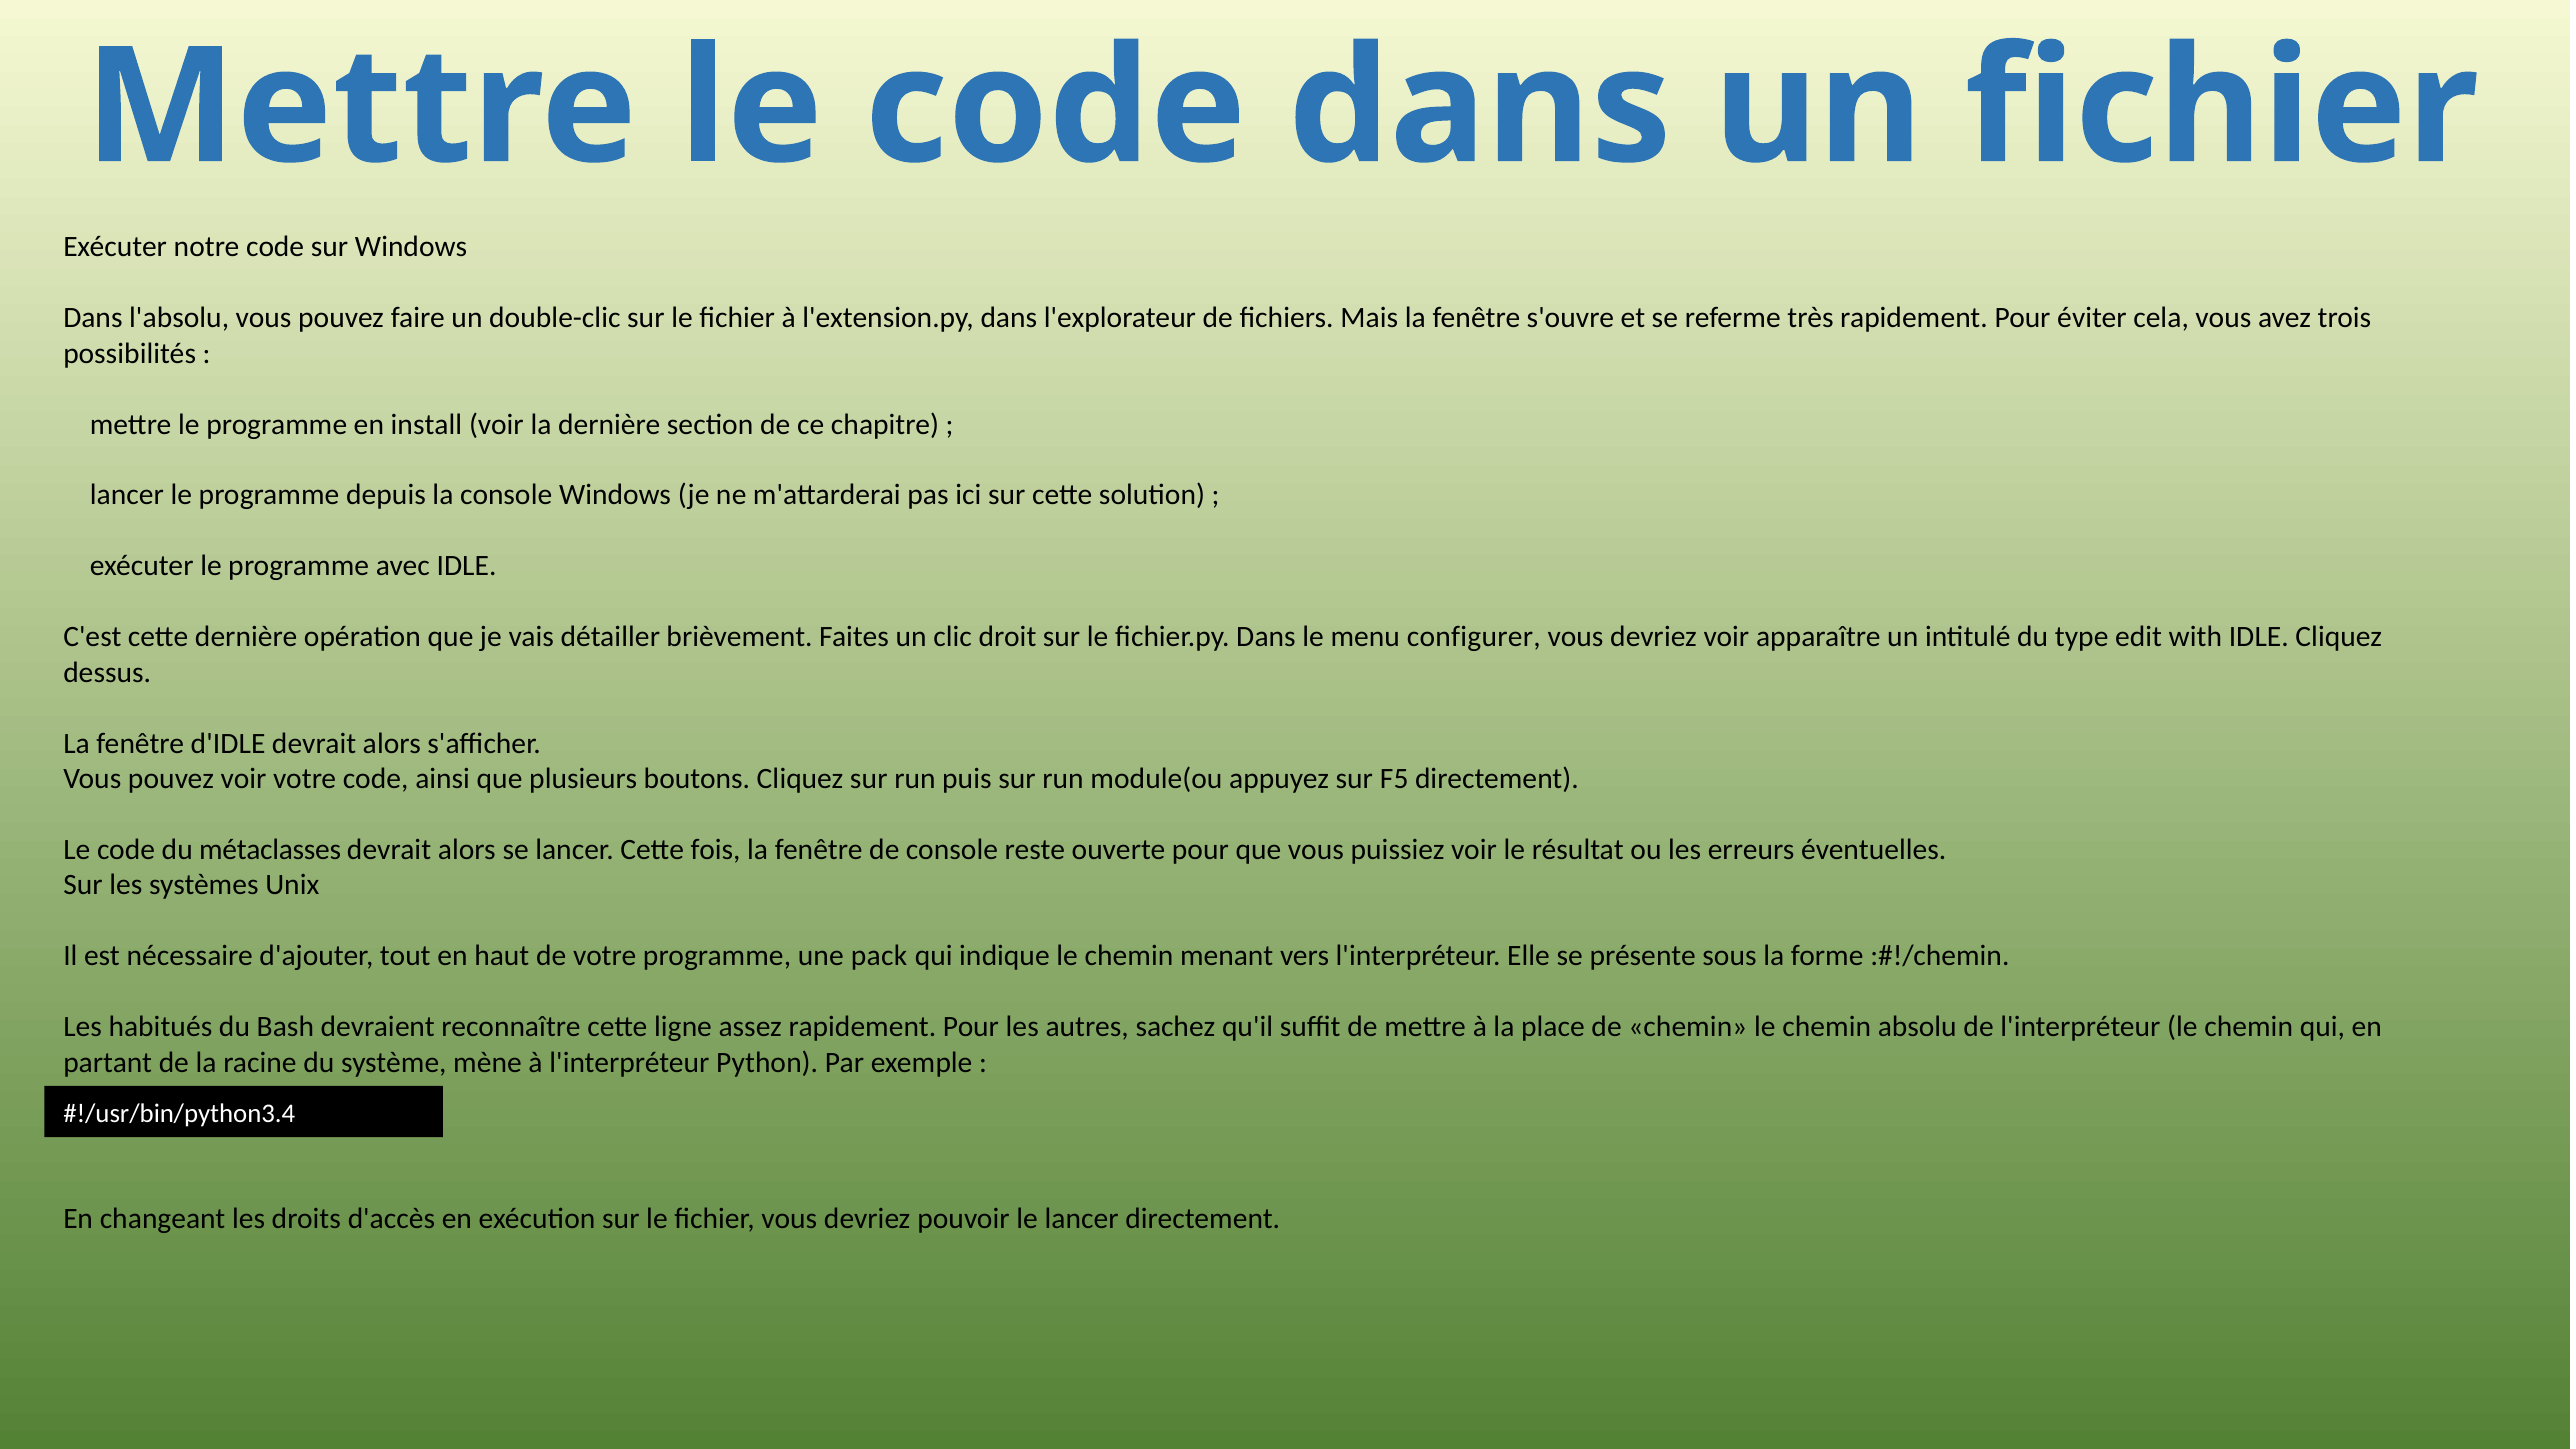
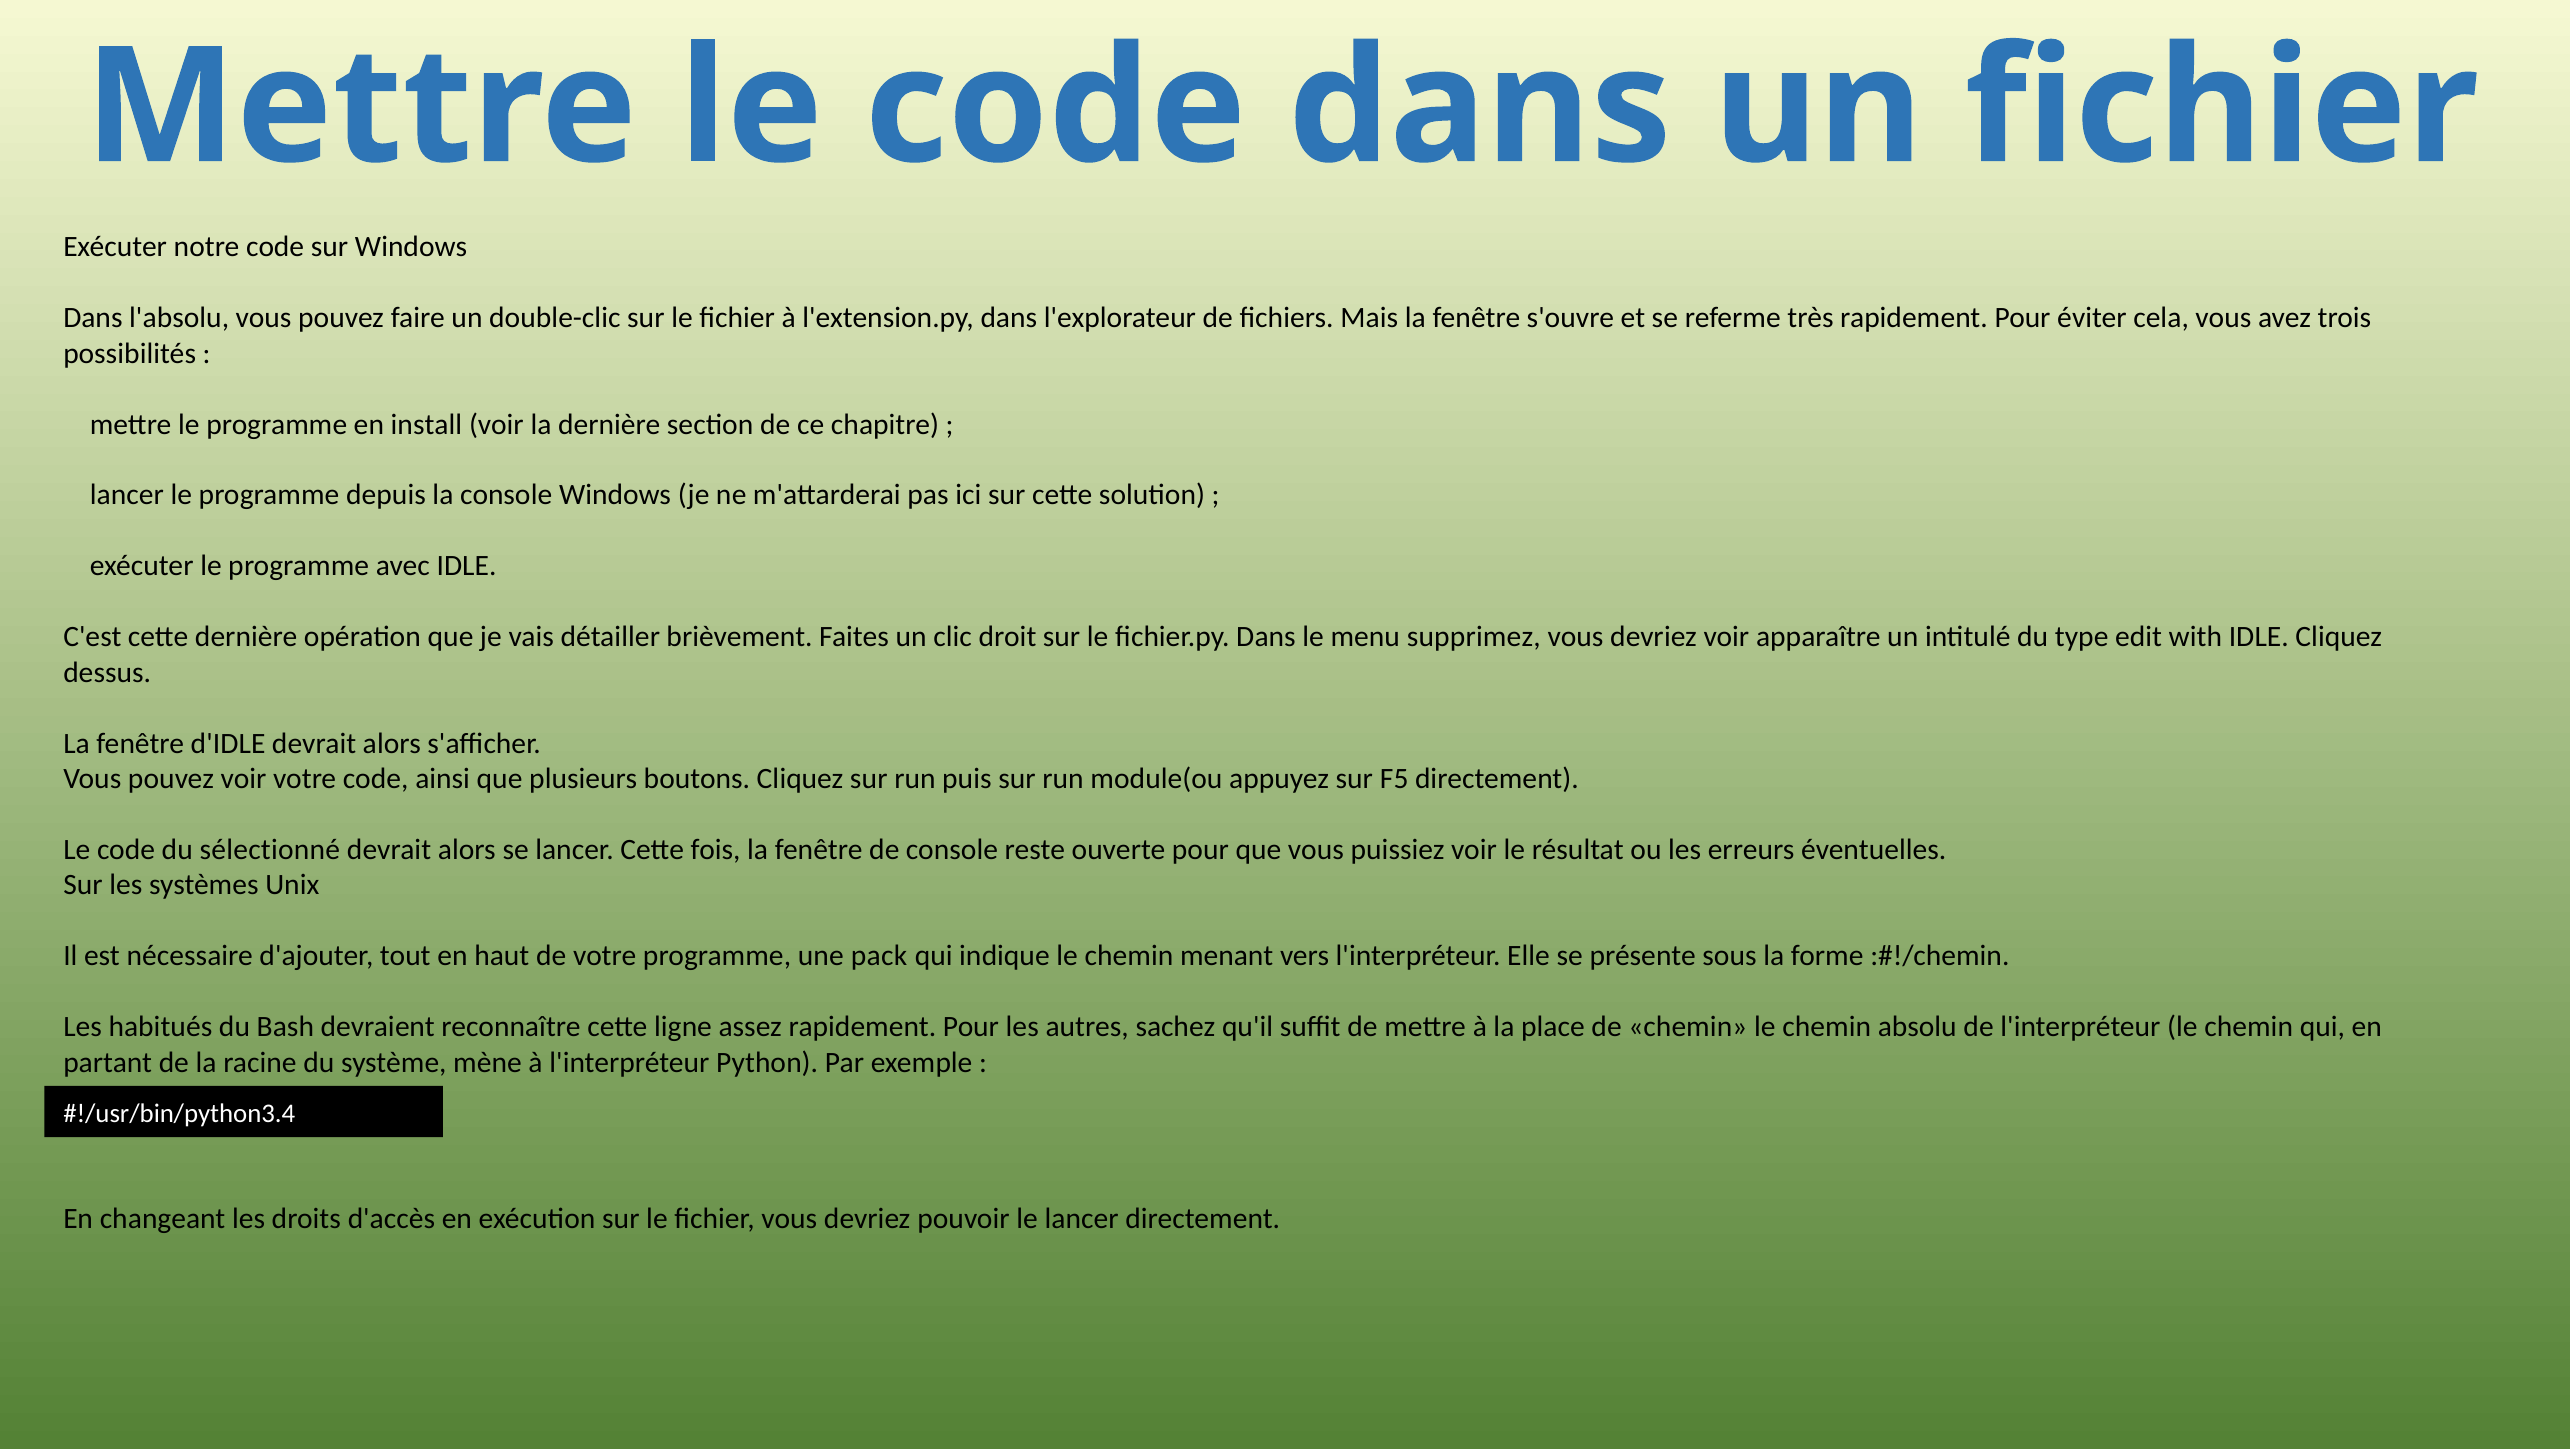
configurer: configurer -> supprimez
métaclasses: métaclasses -> sélectionné
